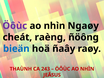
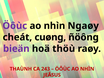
raèng: raèng -> cuøng
bieän colour: blue -> purple
ñaây: ñaây -> thöù
